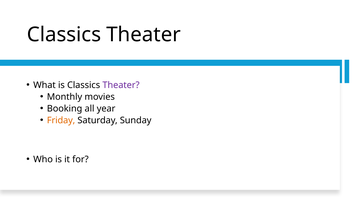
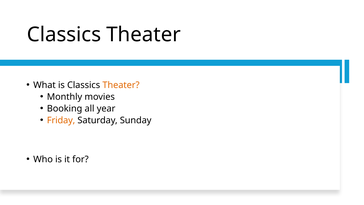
Theater at (121, 85) colour: purple -> orange
